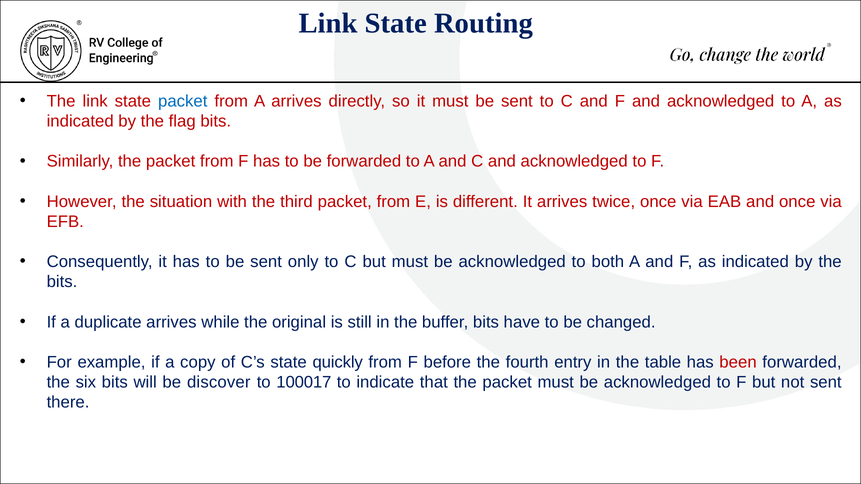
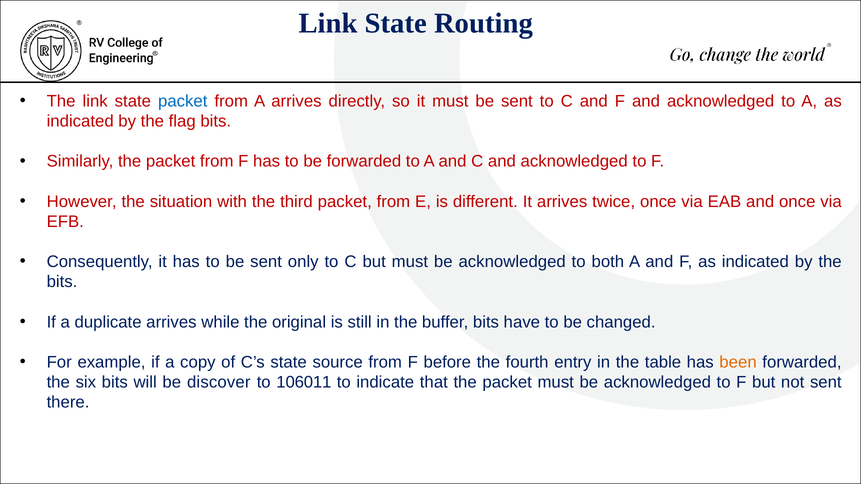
quickly: quickly -> source
been colour: red -> orange
100017: 100017 -> 106011
